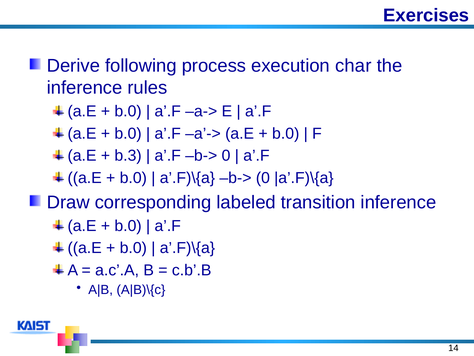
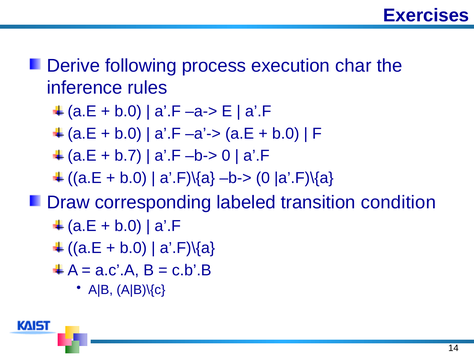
b.3: b.3 -> b.7
transition inference: inference -> condition
